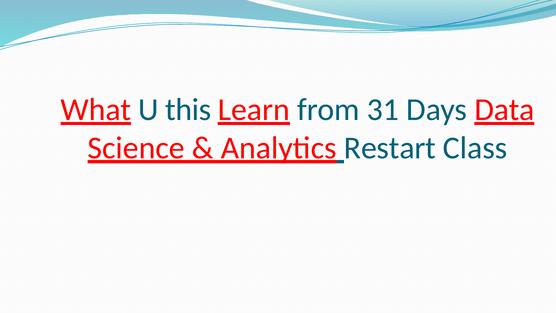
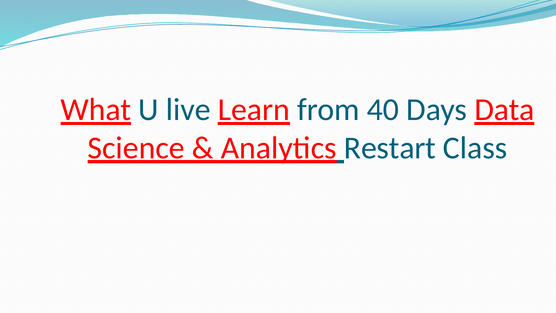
this: this -> live
31: 31 -> 40
